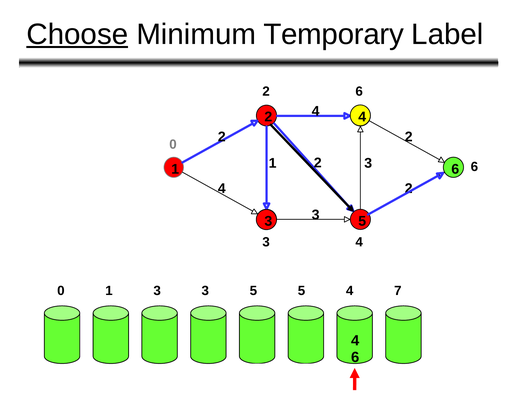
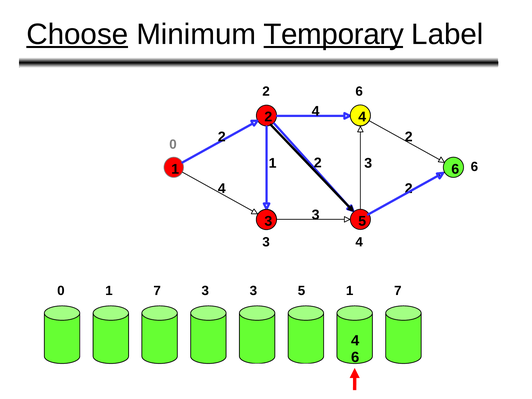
Temporary underline: none -> present
0 1 3: 3 -> 7
3 5: 5 -> 3
5 4: 4 -> 1
